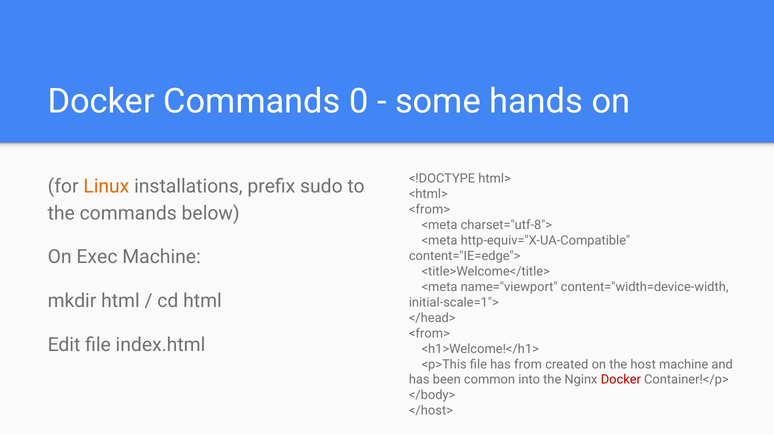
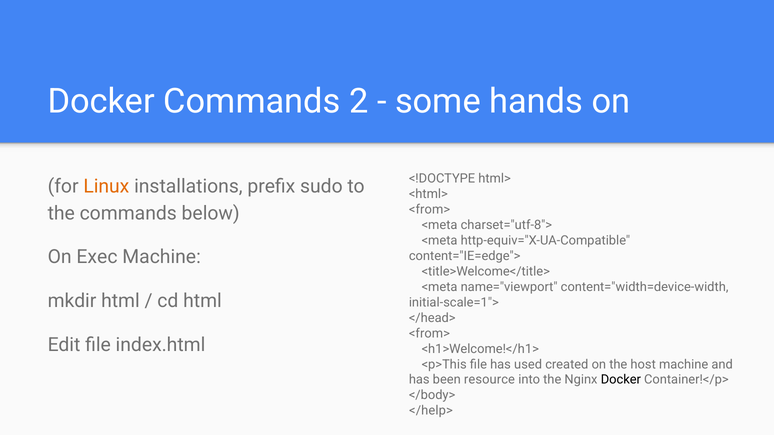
0: 0 -> 2
from: from -> used
common: common -> resource
Docker at (621, 380) colour: red -> black
</host>: </host> -> </help>
